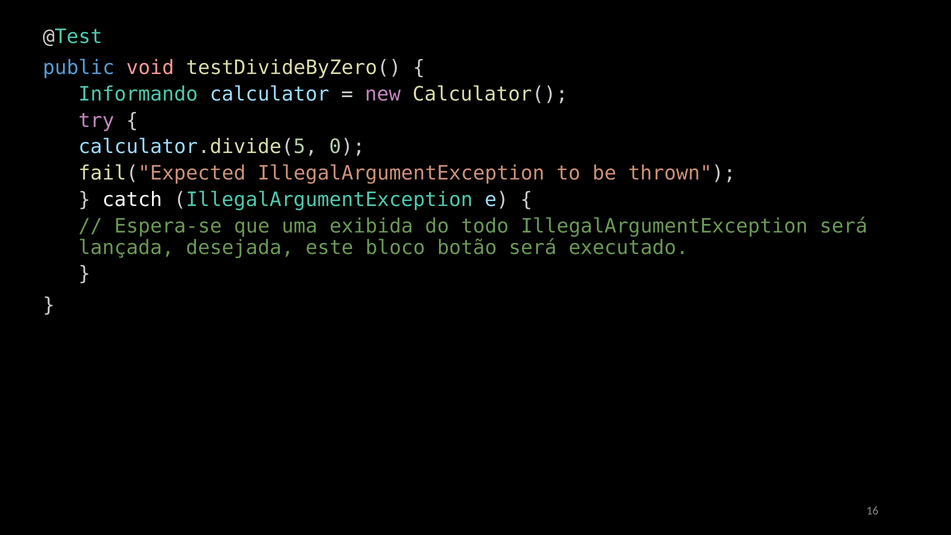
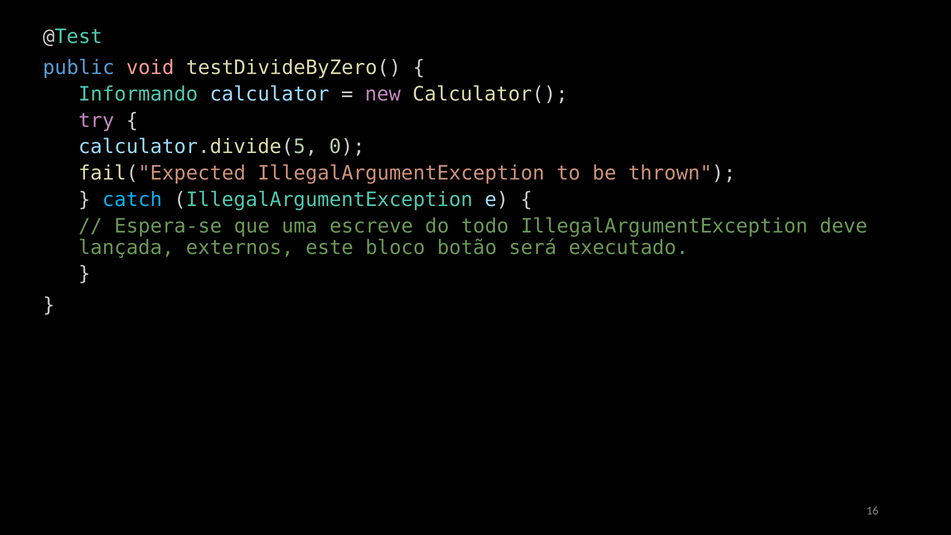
catch colour: white -> light blue
exibida: exibida -> escreve
IllegalArgumentException será: será -> deve
desejada: desejada -> externos
